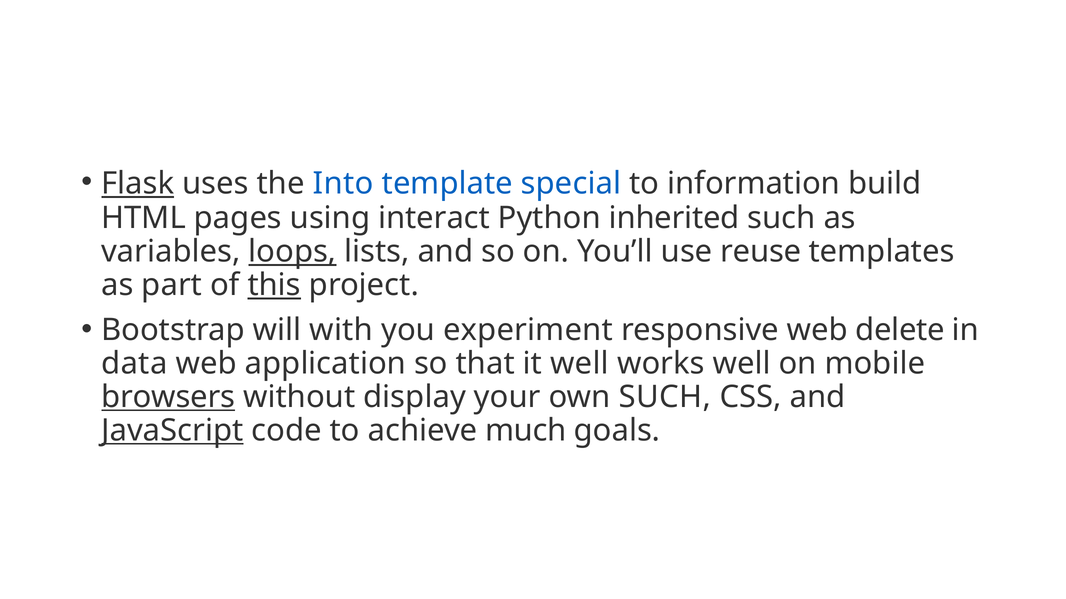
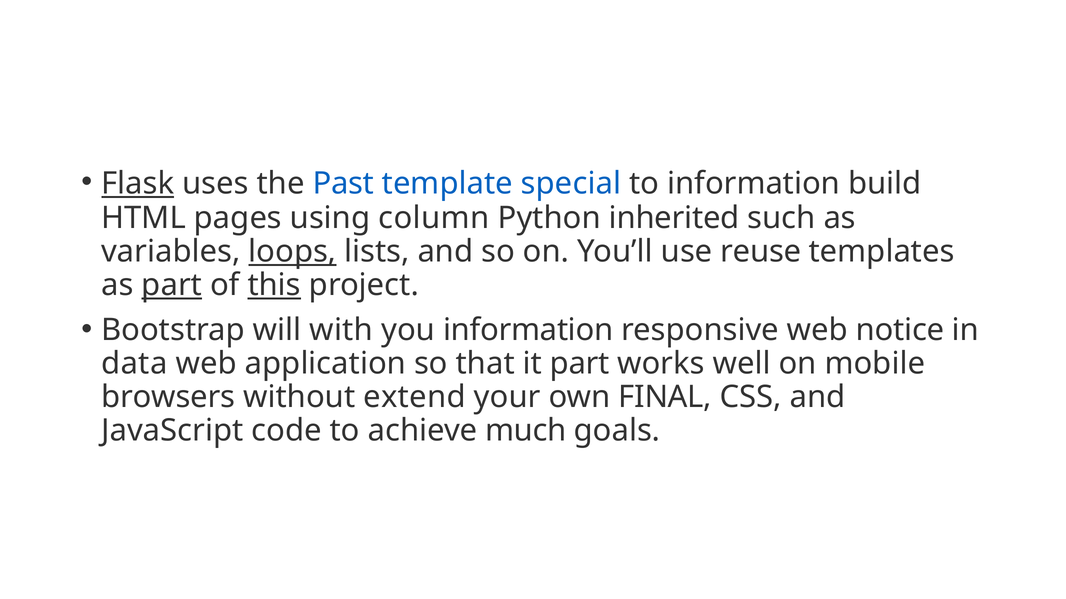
Into: Into -> Past
interact: interact -> column
part at (172, 285) underline: none -> present
you experiment: experiment -> information
delete: delete -> notice
it well: well -> part
browsers underline: present -> none
display: display -> extend
own SUCH: SUCH -> FINAL
JavaScript underline: present -> none
